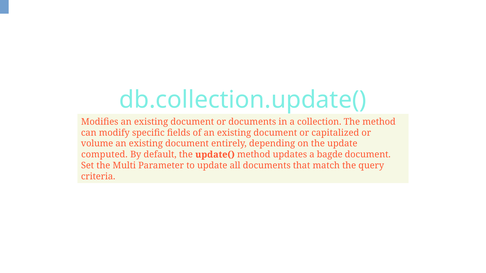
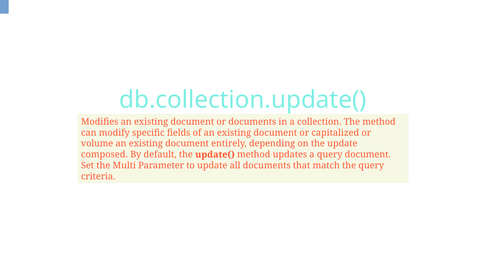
computed: computed -> composed
a bagde: bagde -> query
